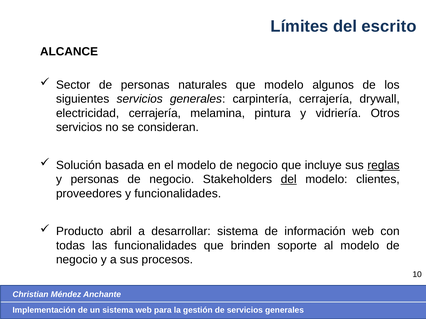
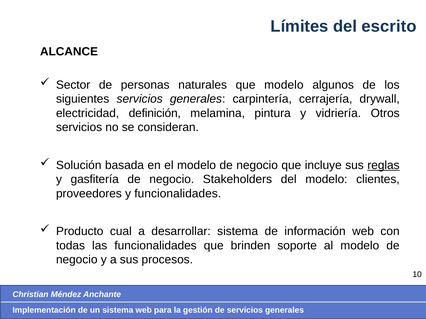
electricidad cerrajería: cerrajería -> definición
y personas: personas -> gasfitería
del at (289, 180) underline: present -> none
abril: abril -> cual
